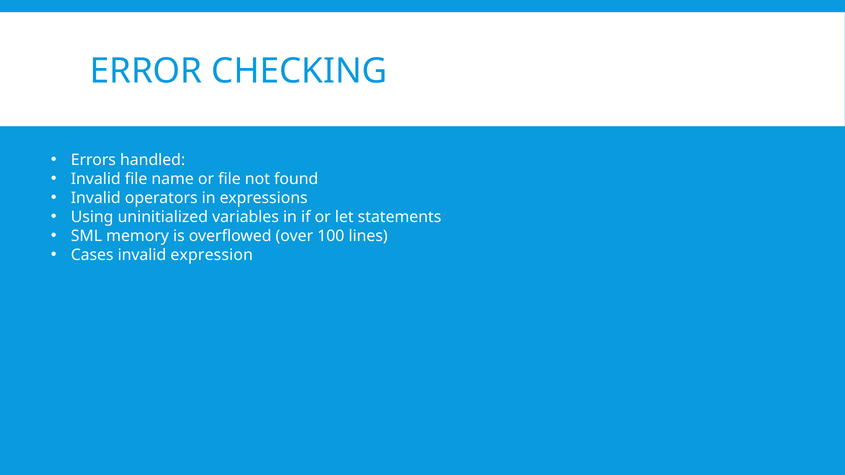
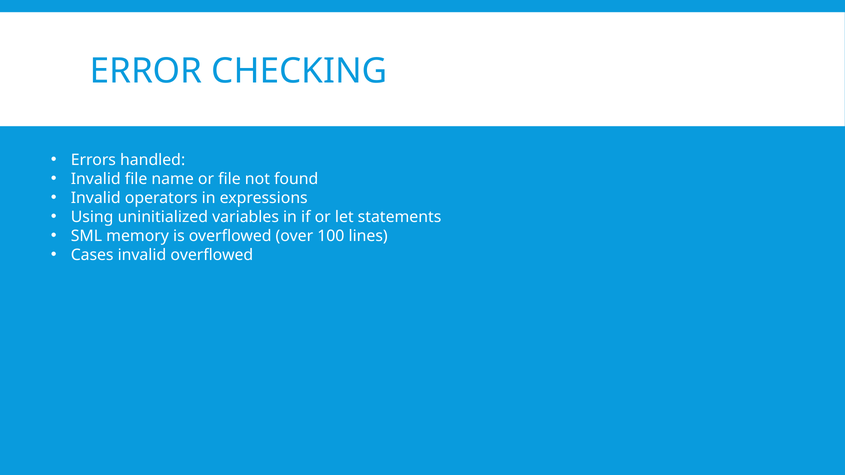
invalid expression: expression -> overflowed
